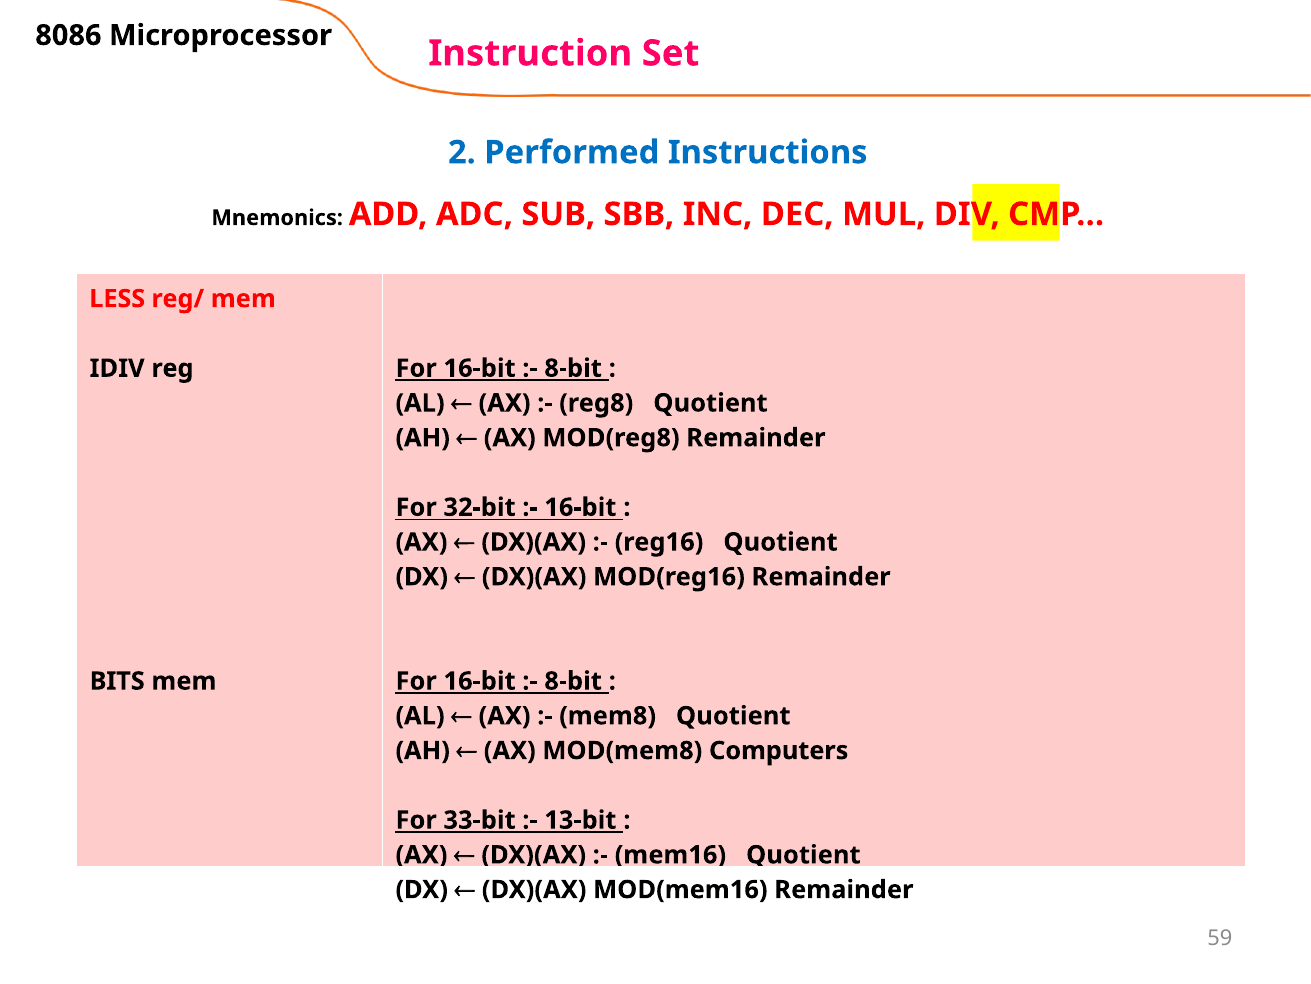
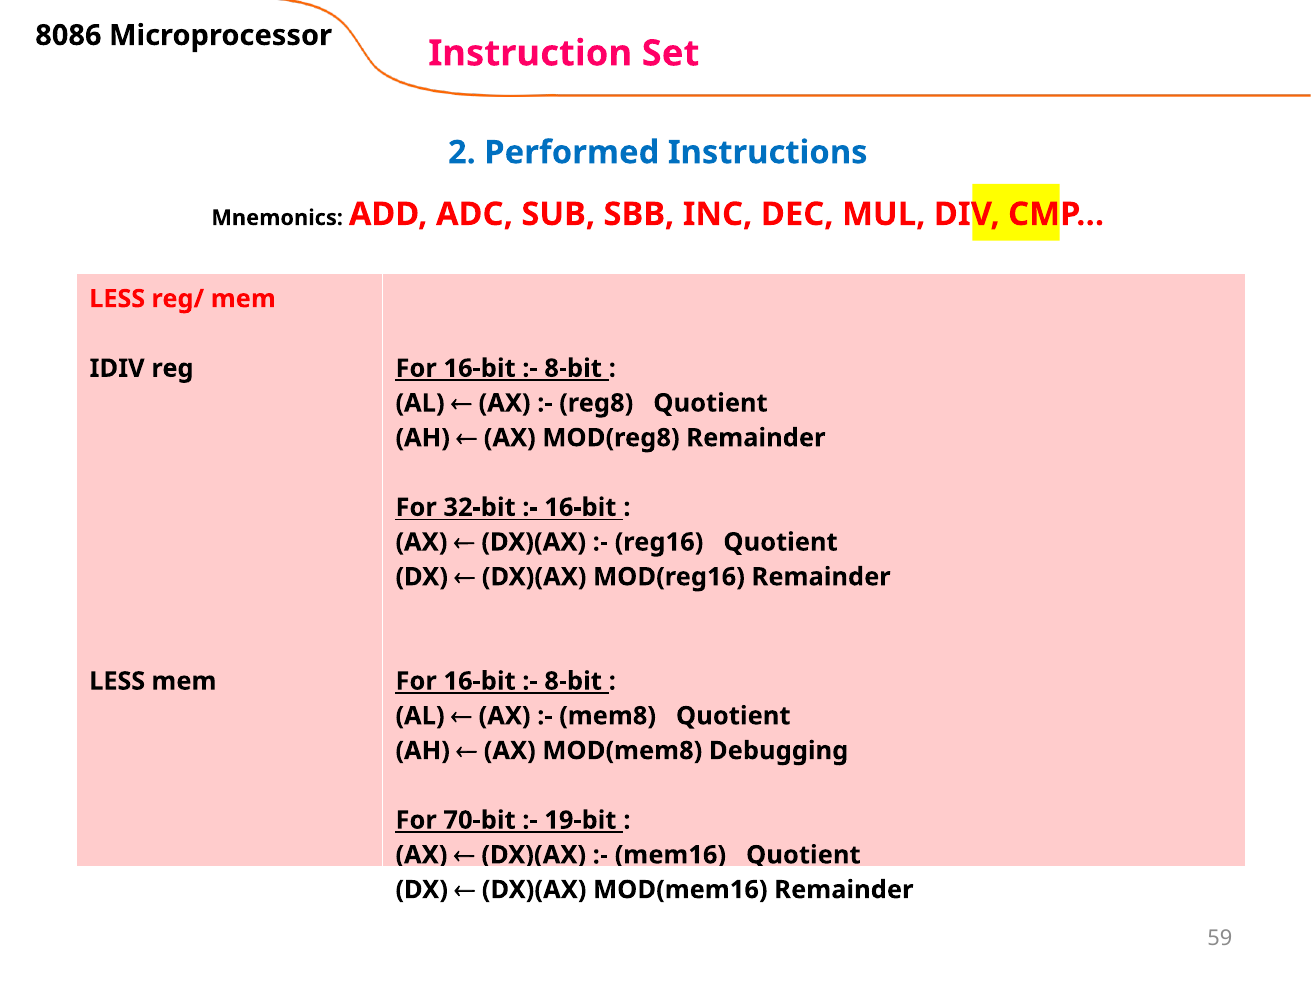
BITS at (117, 681): BITS -> LESS
Computers: Computers -> Debugging
33-bit: 33-bit -> 70-bit
13-bit: 13-bit -> 19-bit
